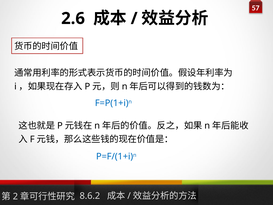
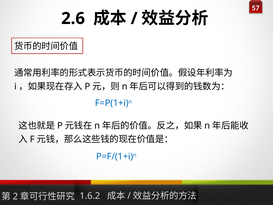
8.6.2: 8.6.2 -> 1.6.2
